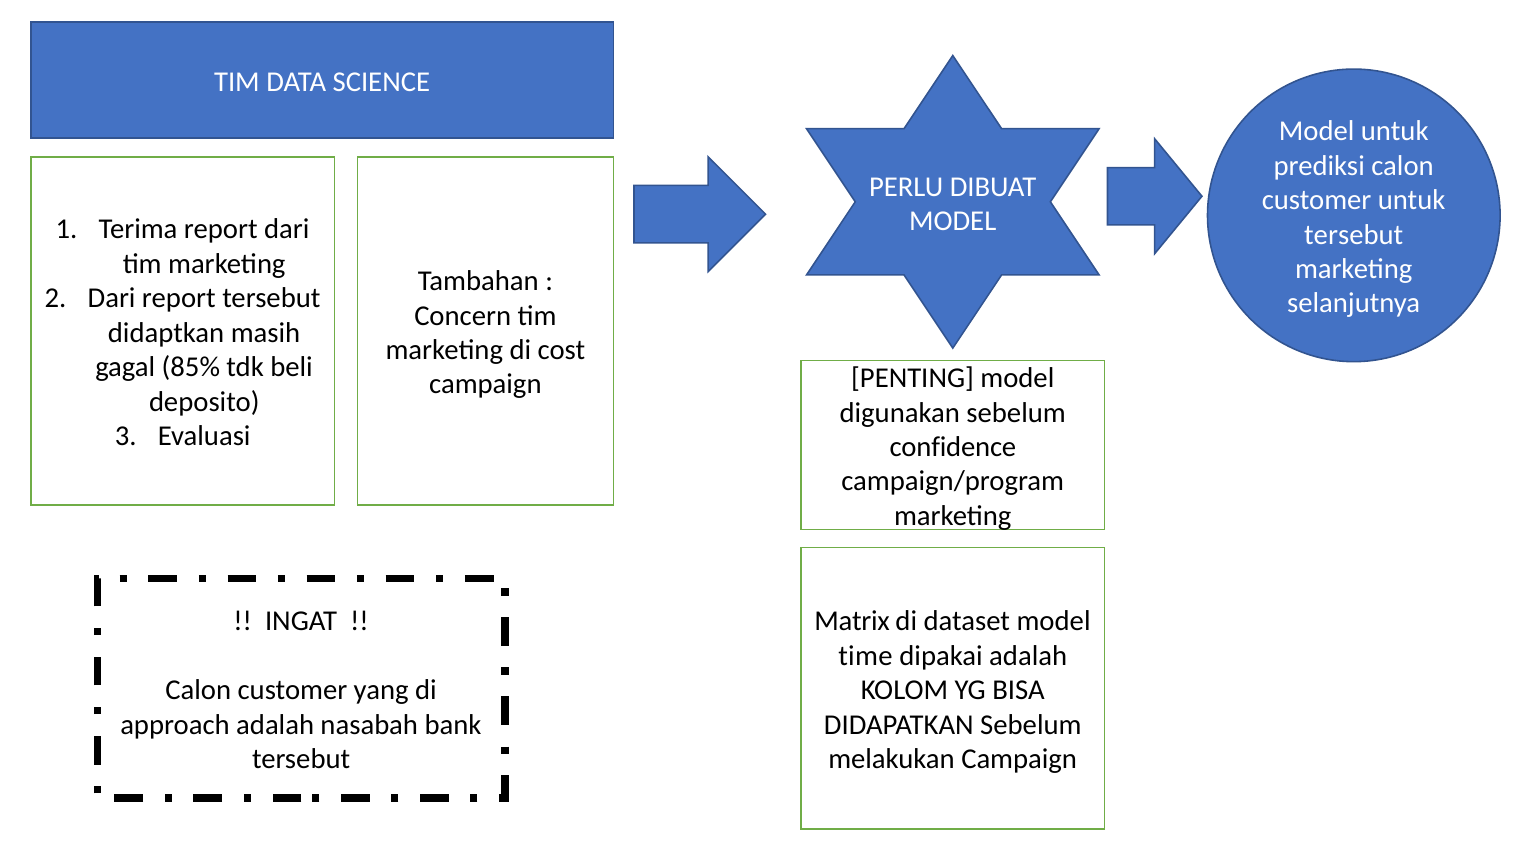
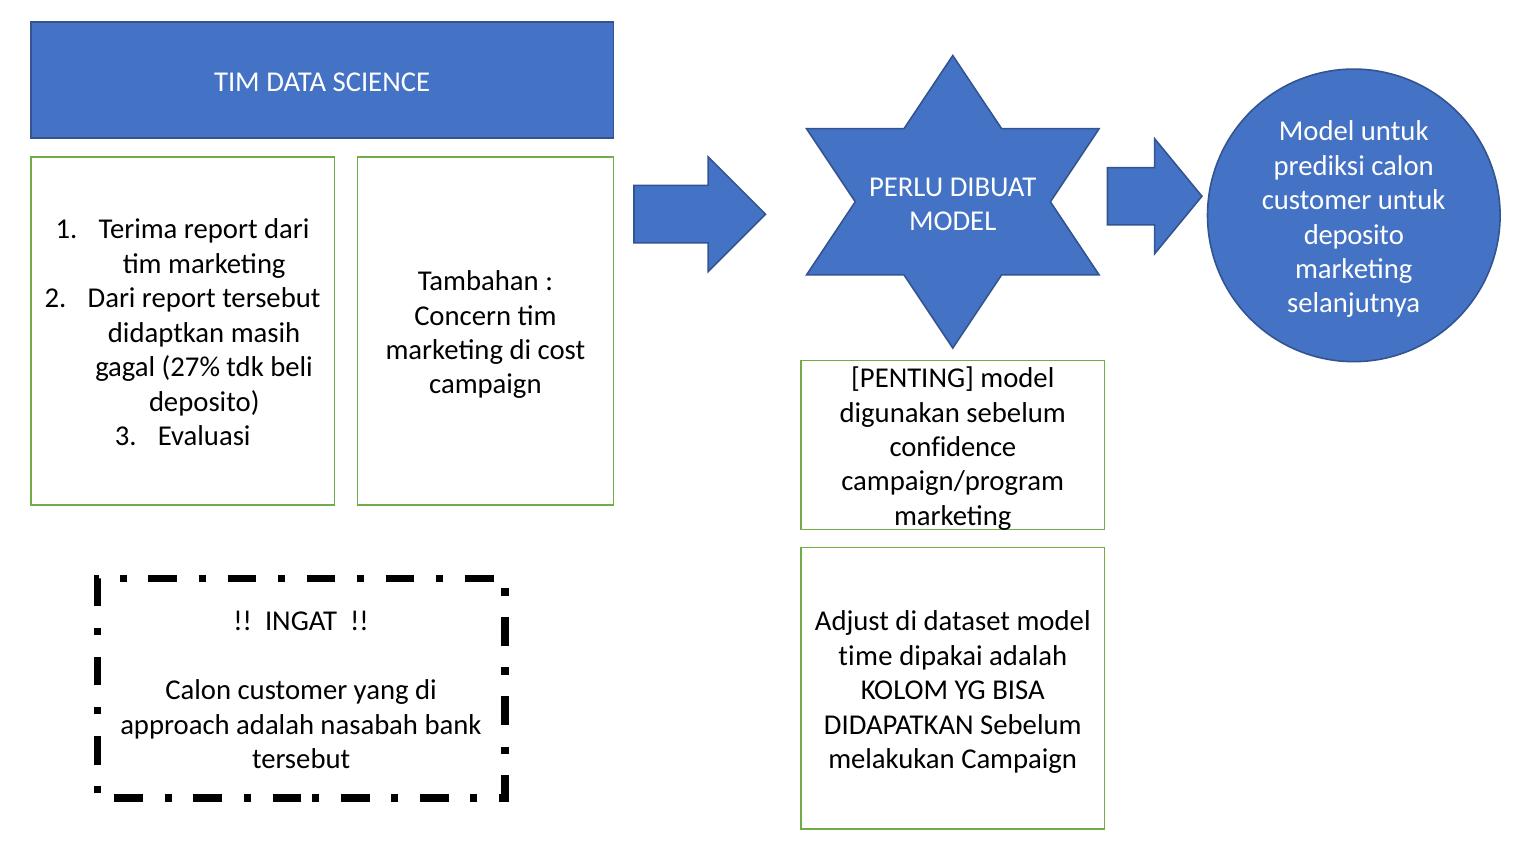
tersebut at (1354, 235): tersebut -> deposito
85%: 85% -> 27%
Matrix: Matrix -> Adjust
